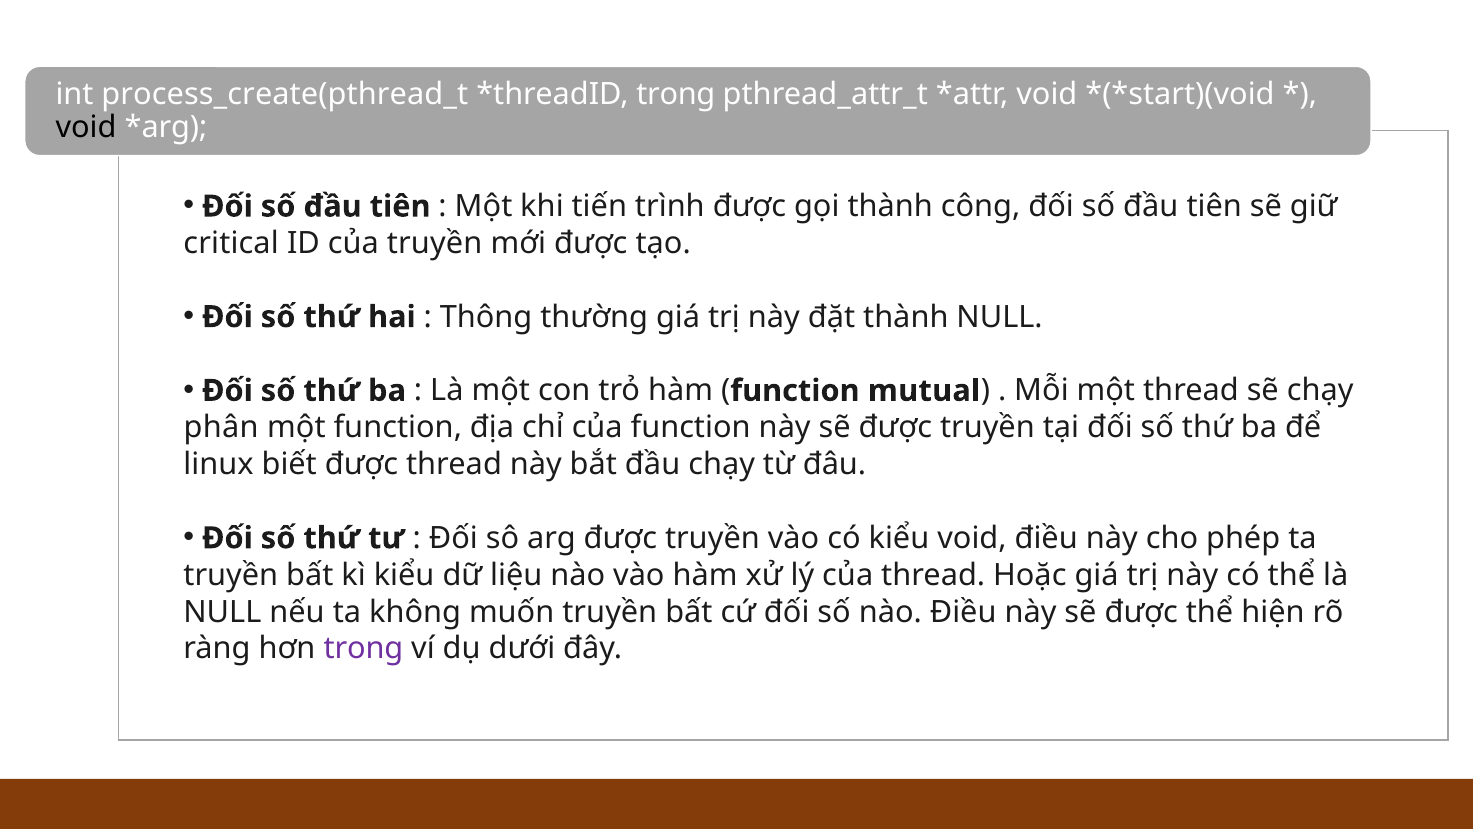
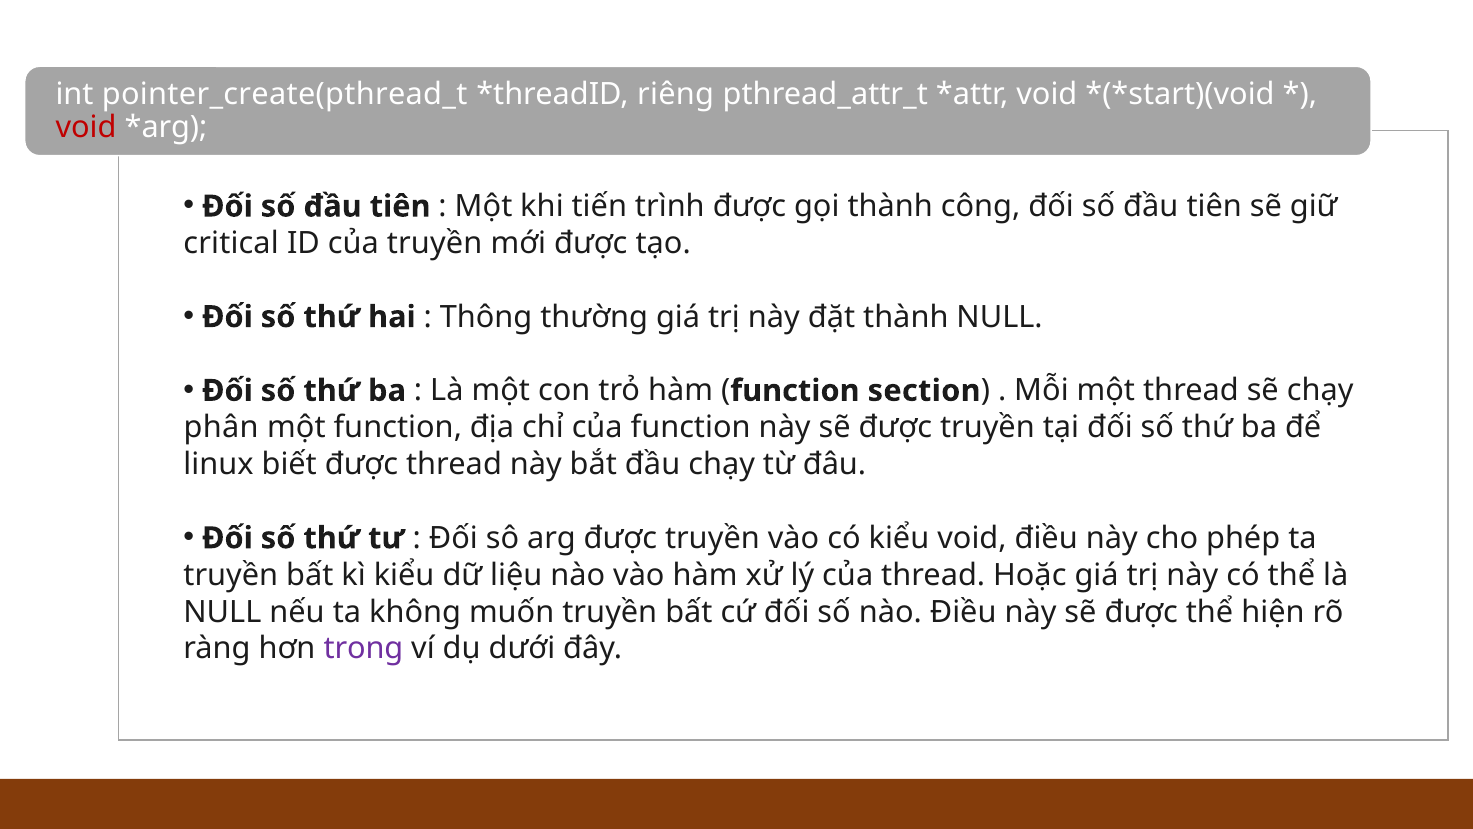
process_create(pthread_t: process_create(pthread_t -> pointer_create(pthread_t
trong at (676, 94): trong -> riêng
void at (86, 127) colour: black -> red
mutual: mutual -> section
